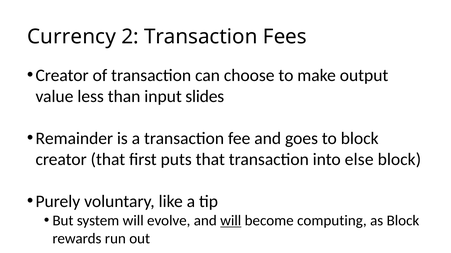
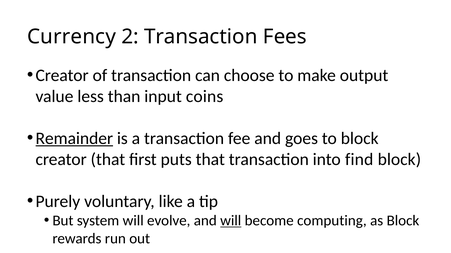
slides: slides -> coins
Remainder underline: none -> present
else: else -> find
